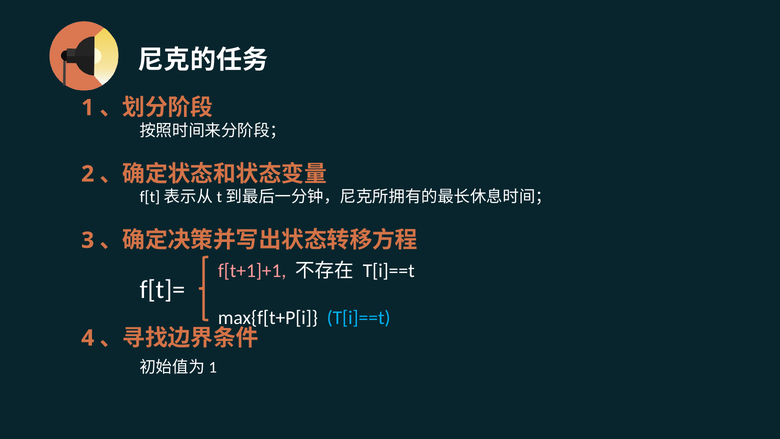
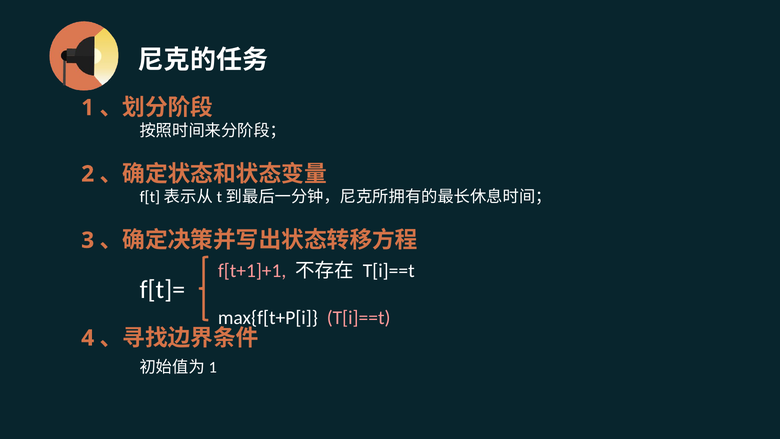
T[i]==t at (359, 318) colour: light blue -> pink
